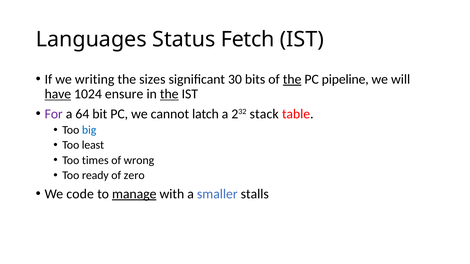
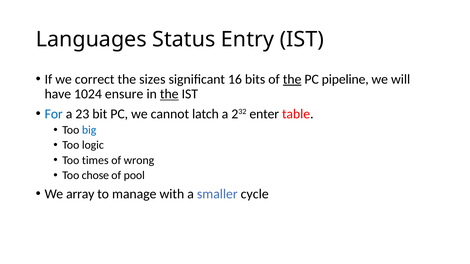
Fetch: Fetch -> Entry
writing: writing -> correct
30: 30 -> 16
have underline: present -> none
For colour: purple -> blue
64: 64 -> 23
stack: stack -> enter
least: least -> logic
ready: ready -> chose
zero: zero -> pool
code: code -> array
manage underline: present -> none
stalls: stalls -> cycle
